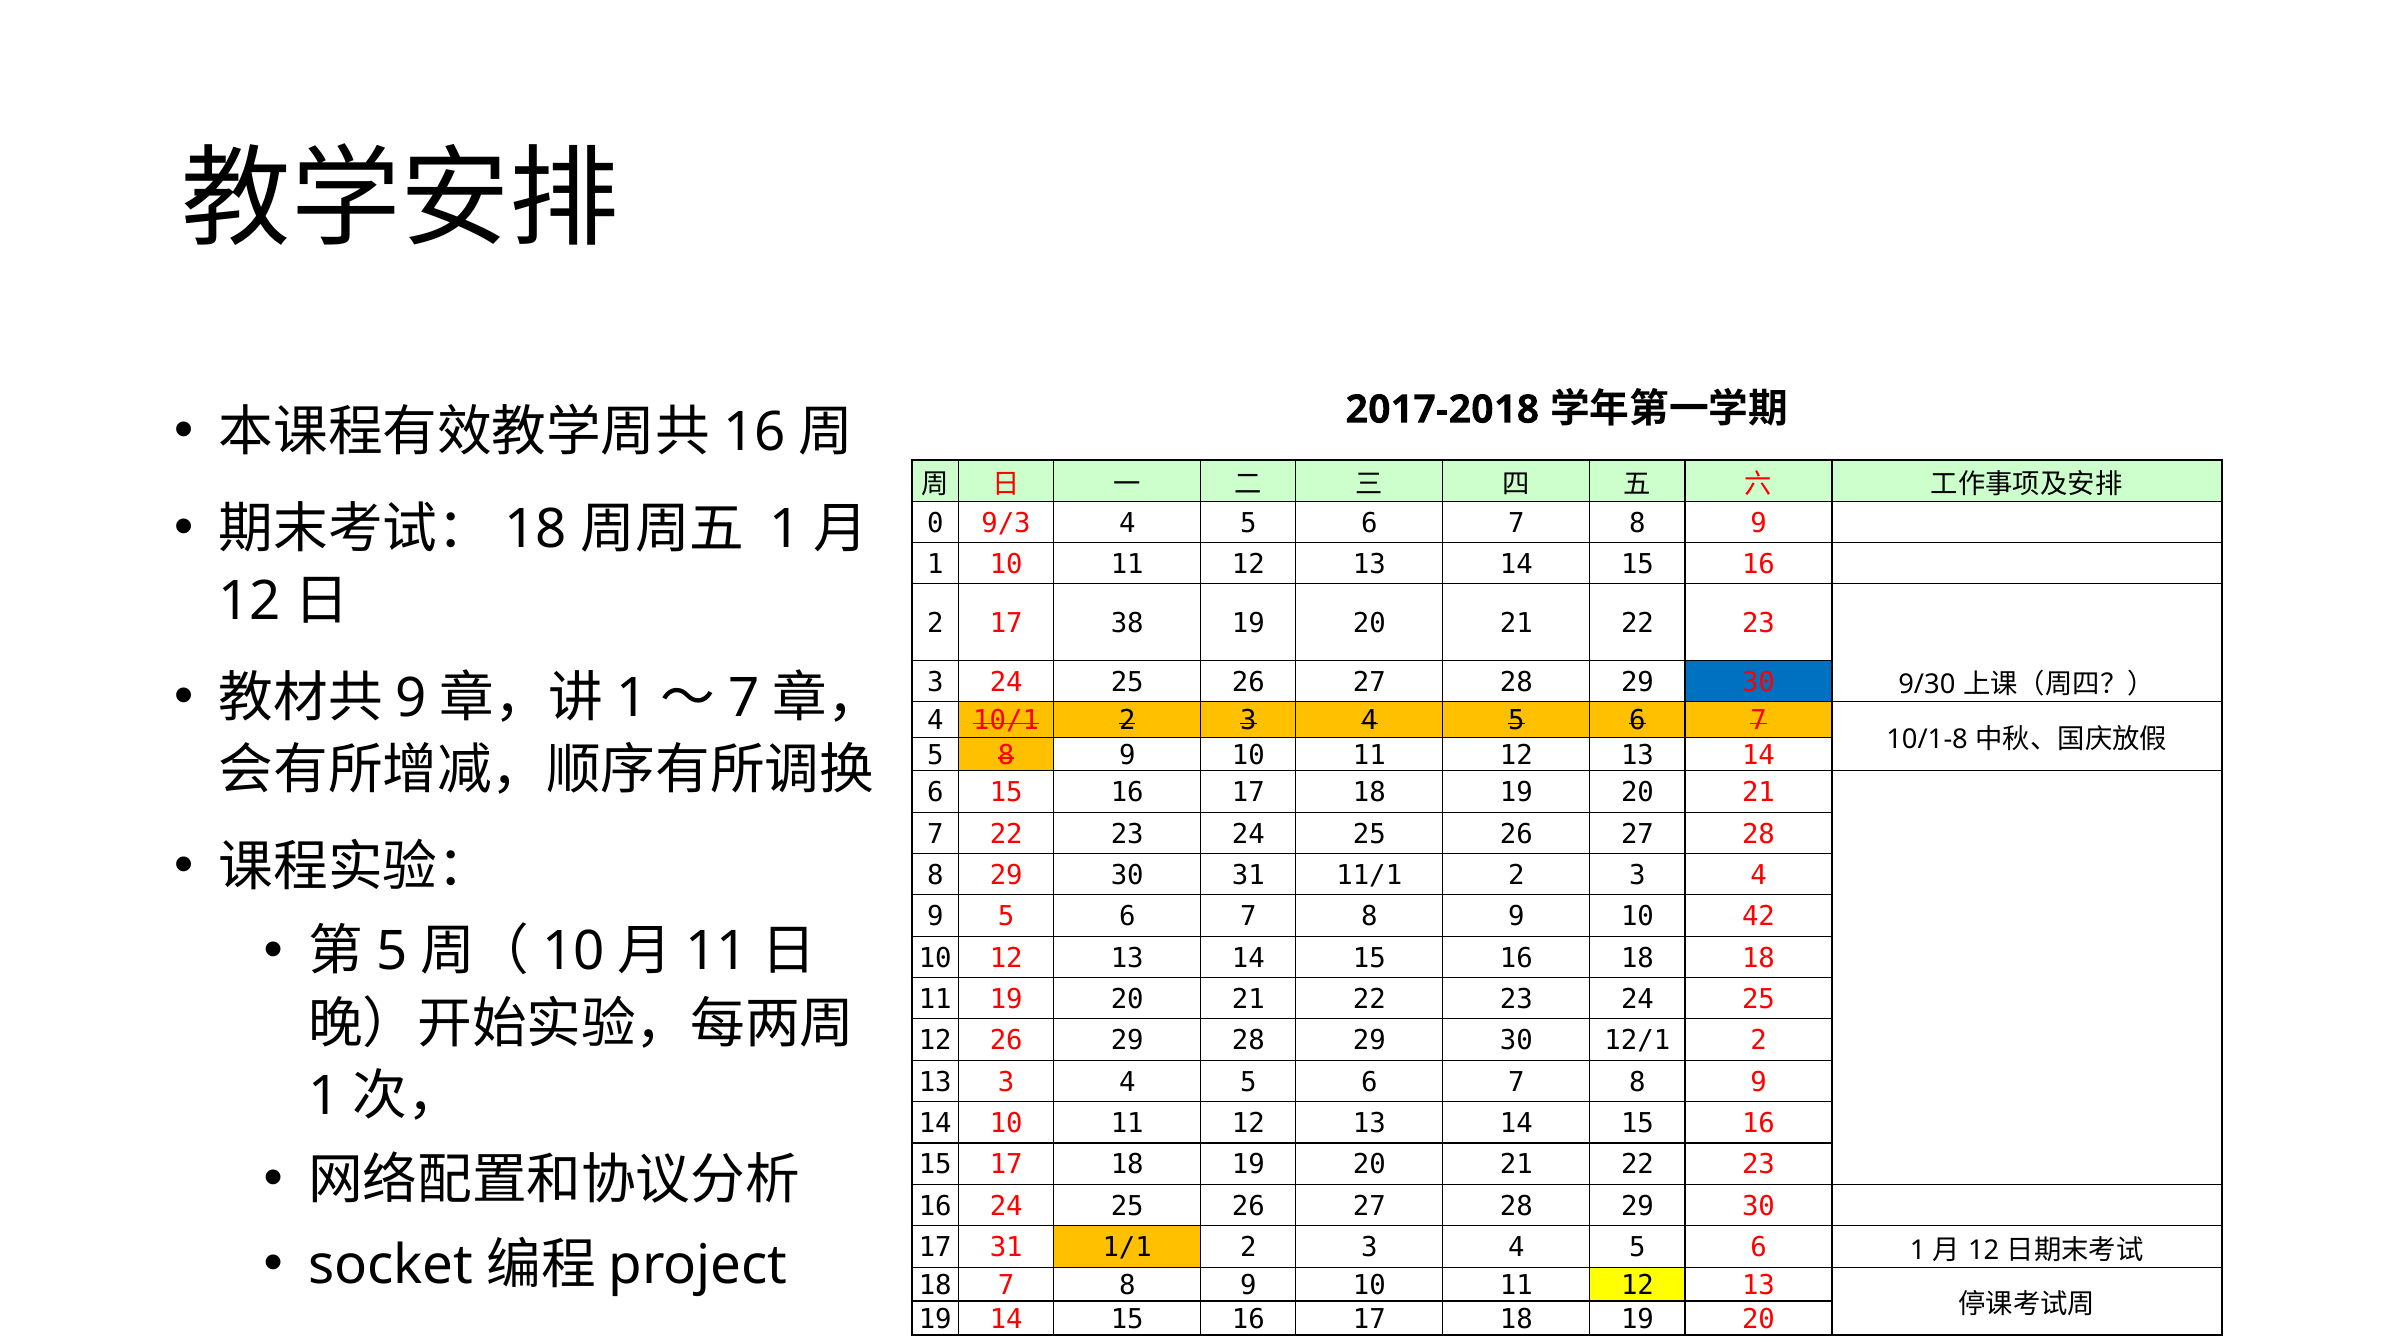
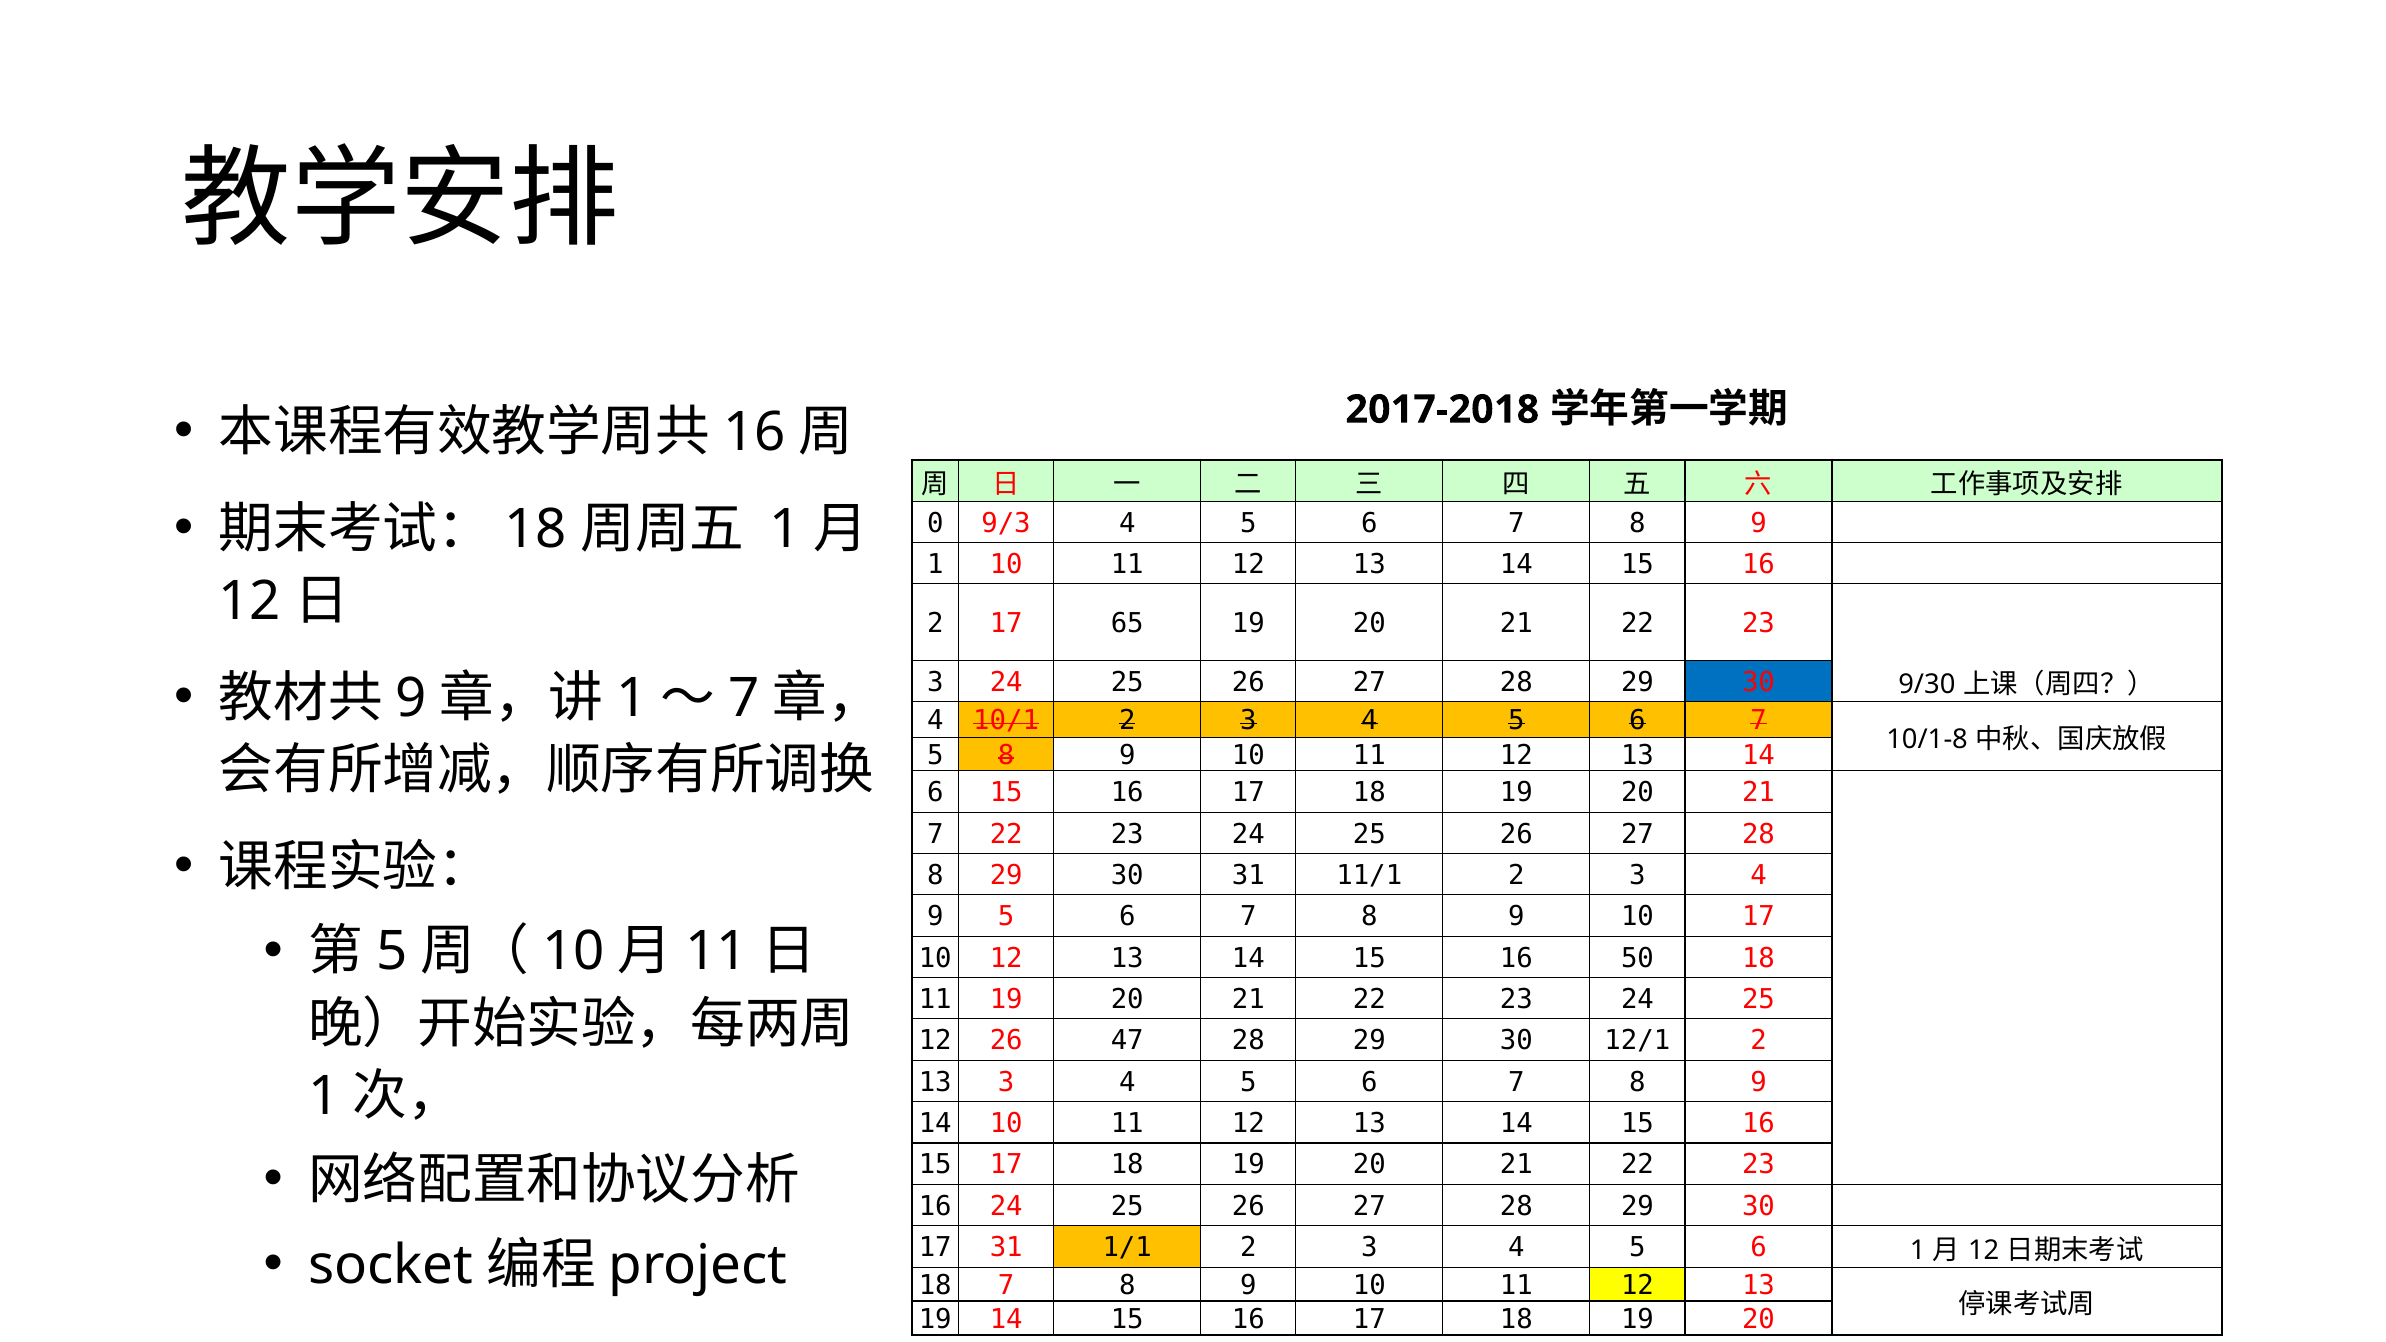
38: 38 -> 65
10 42: 42 -> 17
16 18: 18 -> 50
26 29: 29 -> 47
